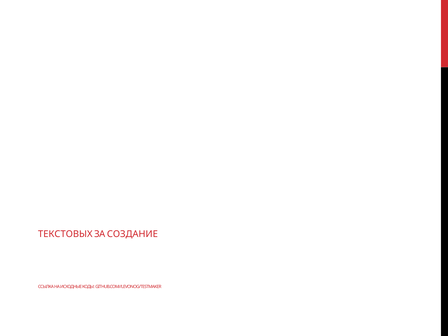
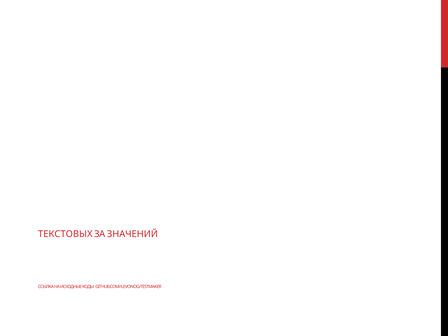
СОЗДАНИЕ: СОЗДАНИЕ -> ЗНАЧЕНИЙ
